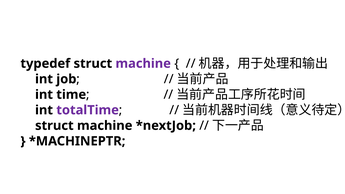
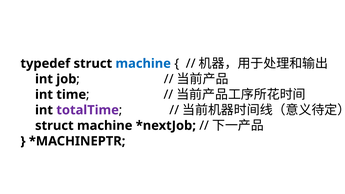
machine at (143, 64) colour: purple -> blue
